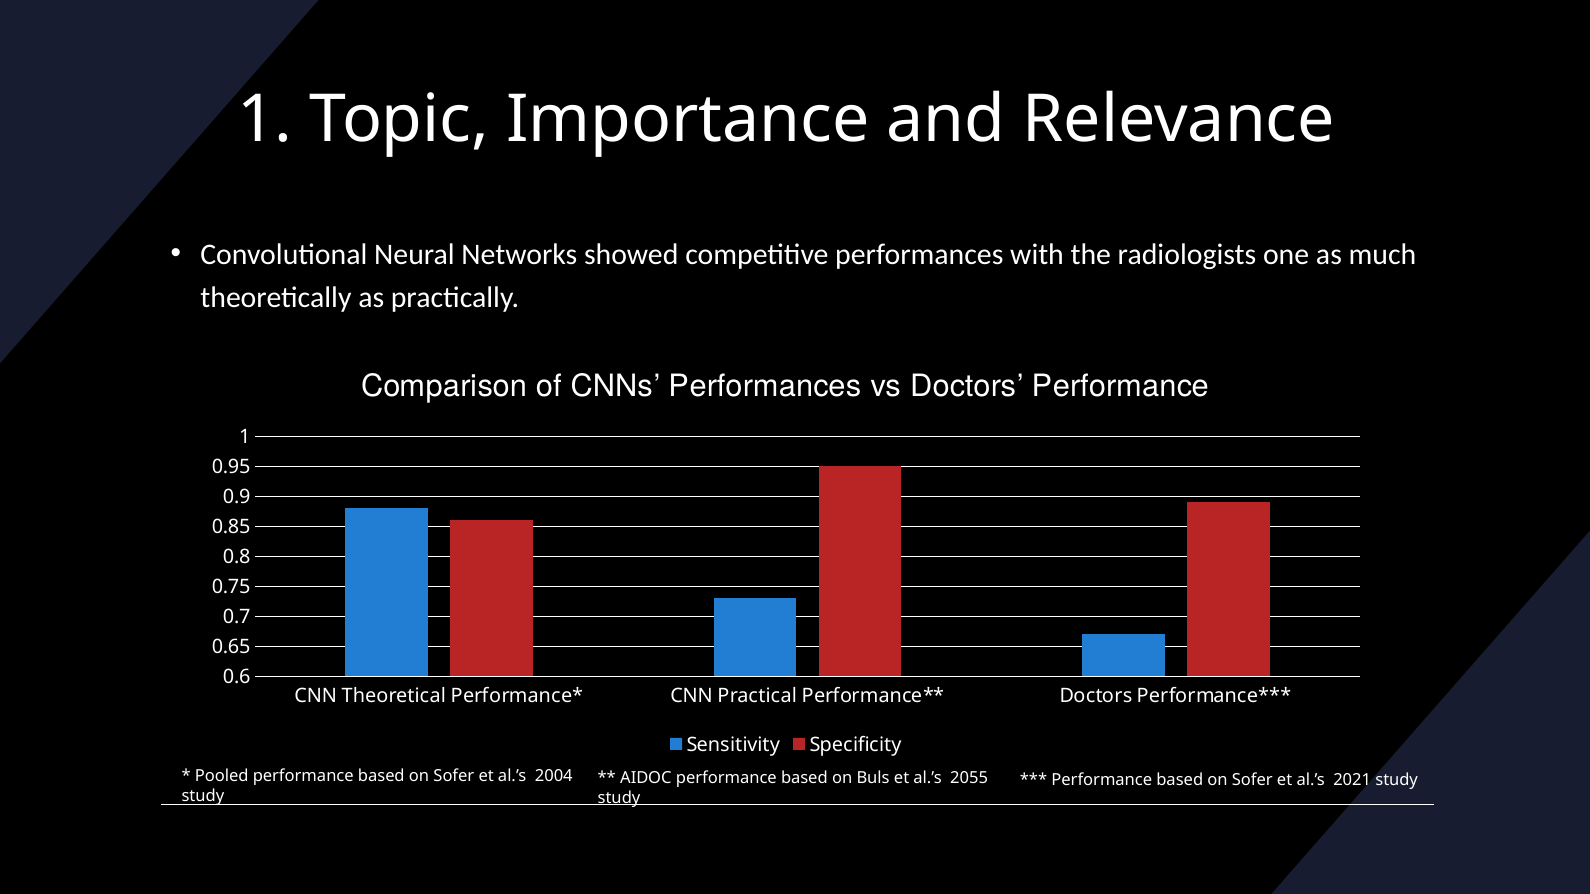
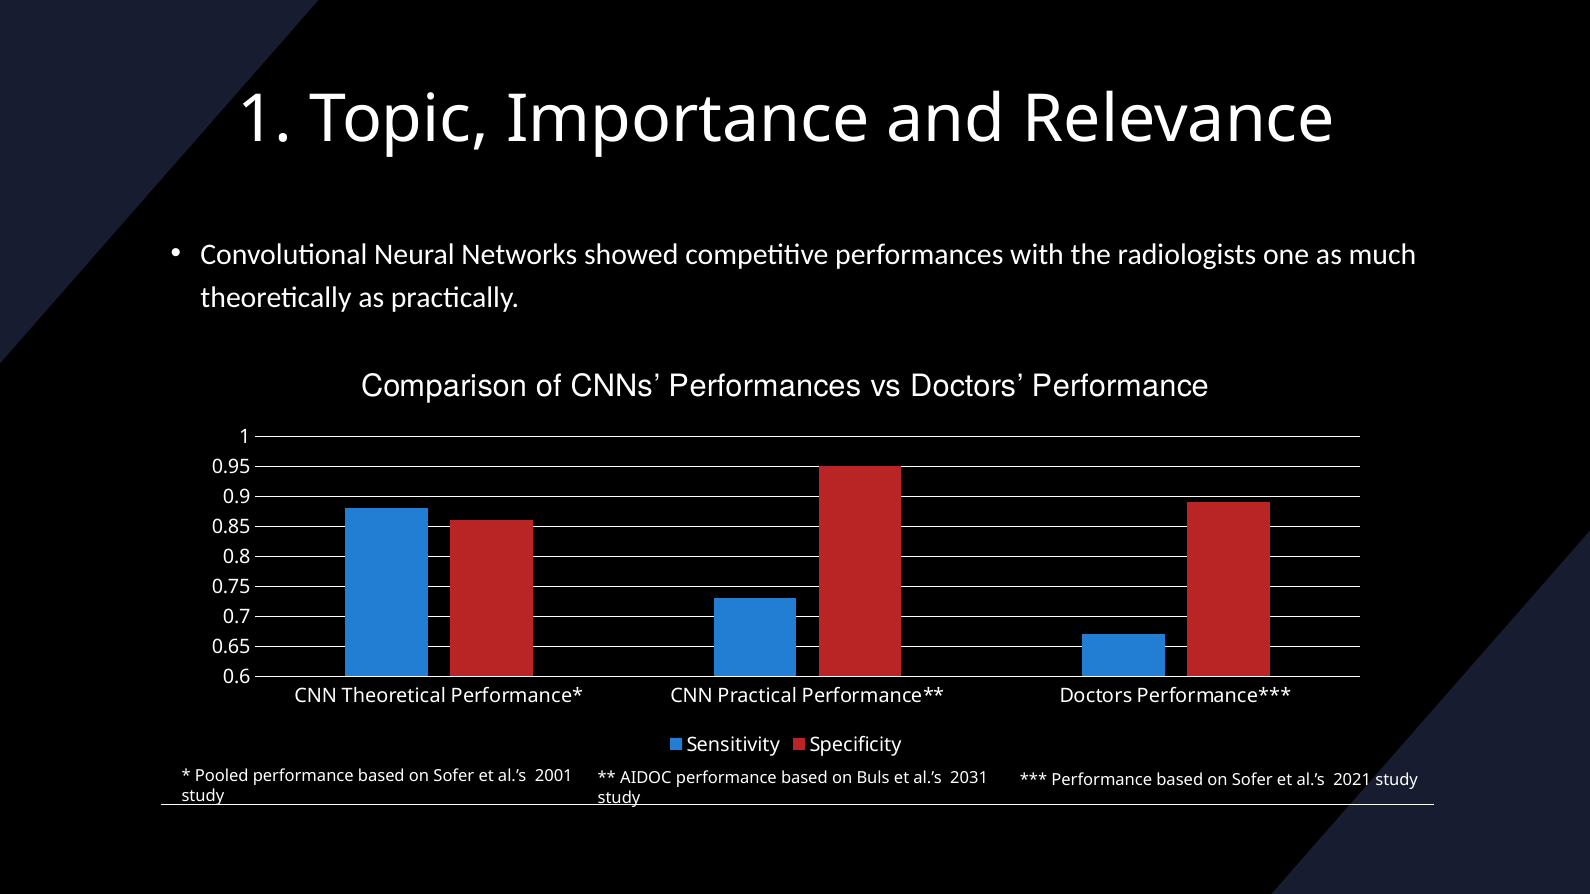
2004: 2004 -> 2001
2055: 2055 -> 2031
